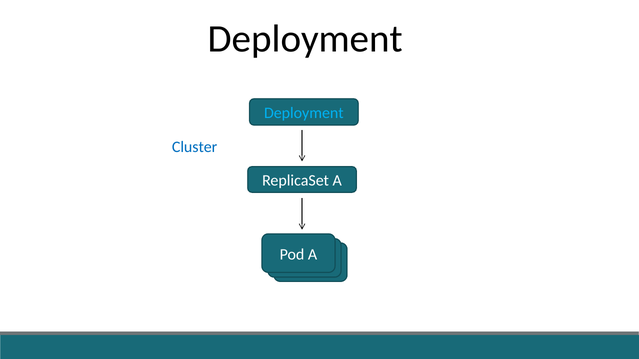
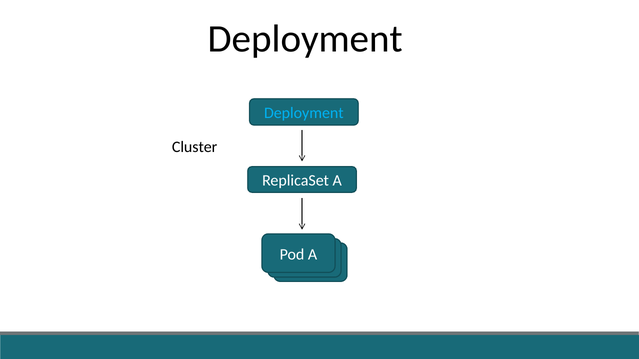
Cluster colour: blue -> black
